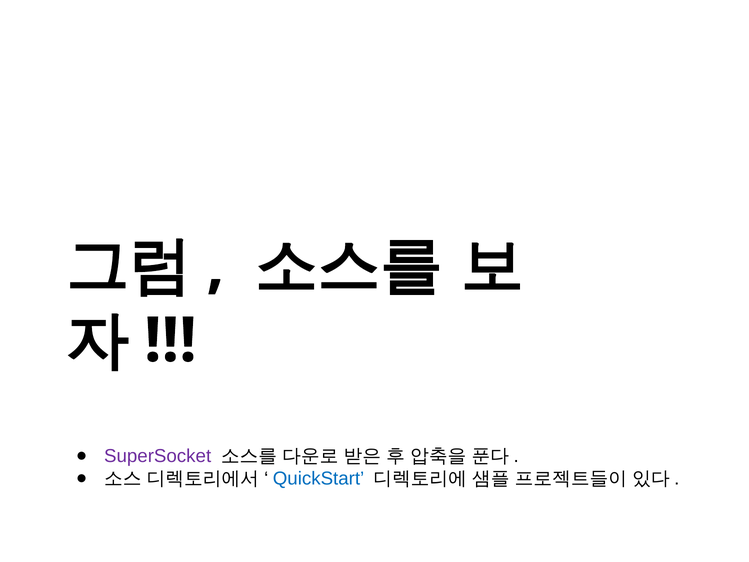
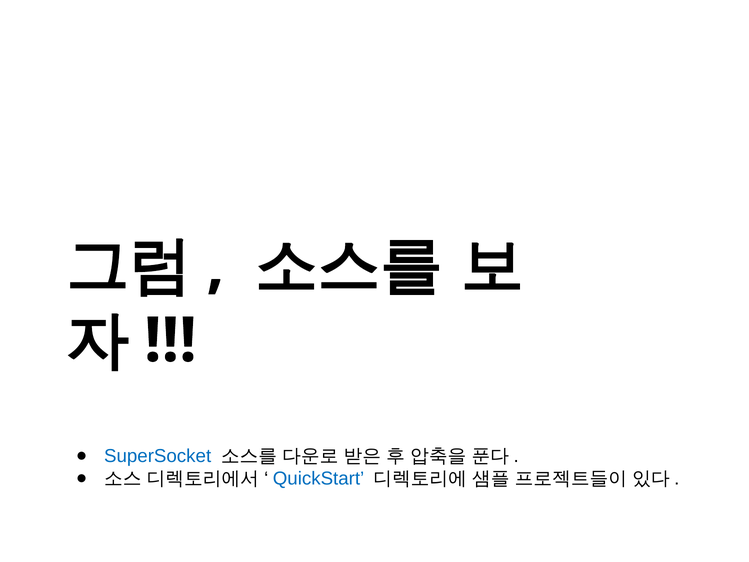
SuperSocket colour: purple -> blue
